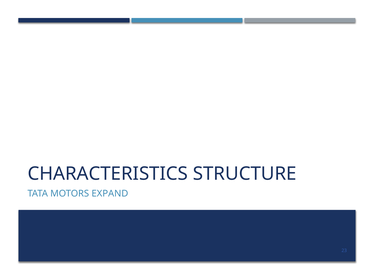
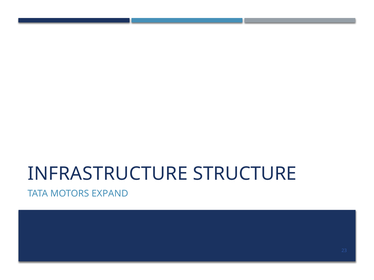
CHARACTERISTICS: CHARACTERISTICS -> INFRASTRUCTURE
